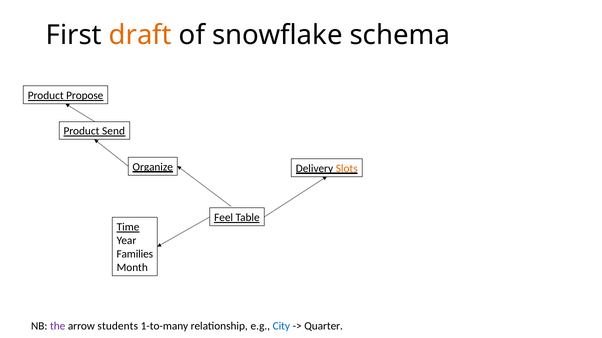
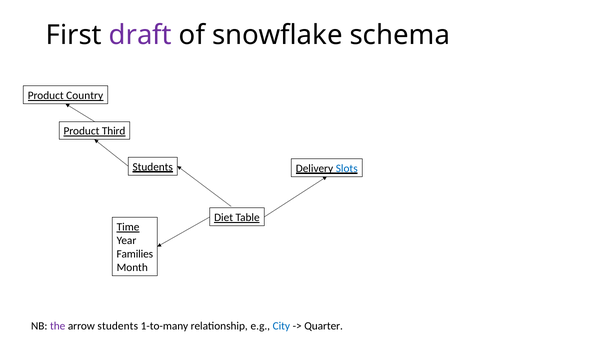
draft colour: orange -> purple
Propose: Propose -> Country
Send: Send -> Third
Organize at (153, 167): Organize -> Students
Slots colour: orange -> blue
Feel: Feel -> Diet
